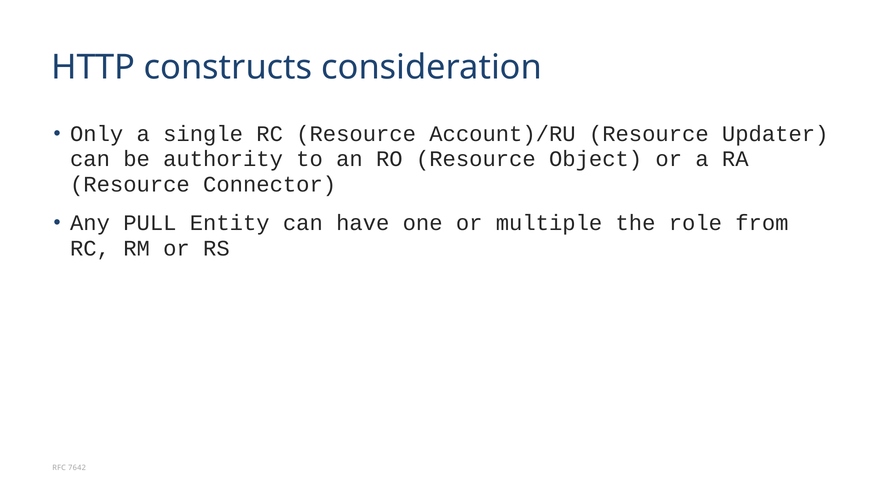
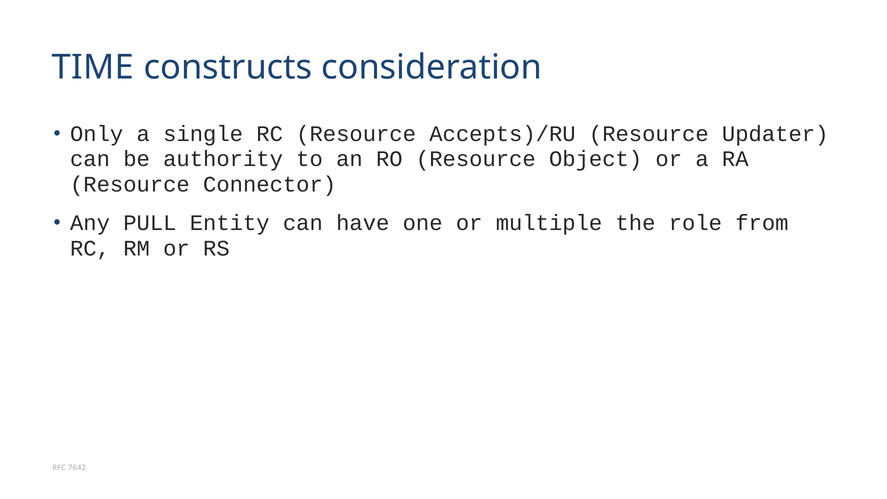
HTTP: HTTP -> TIME
Account)/RU: Account)/RU -> Accepts)/RU
